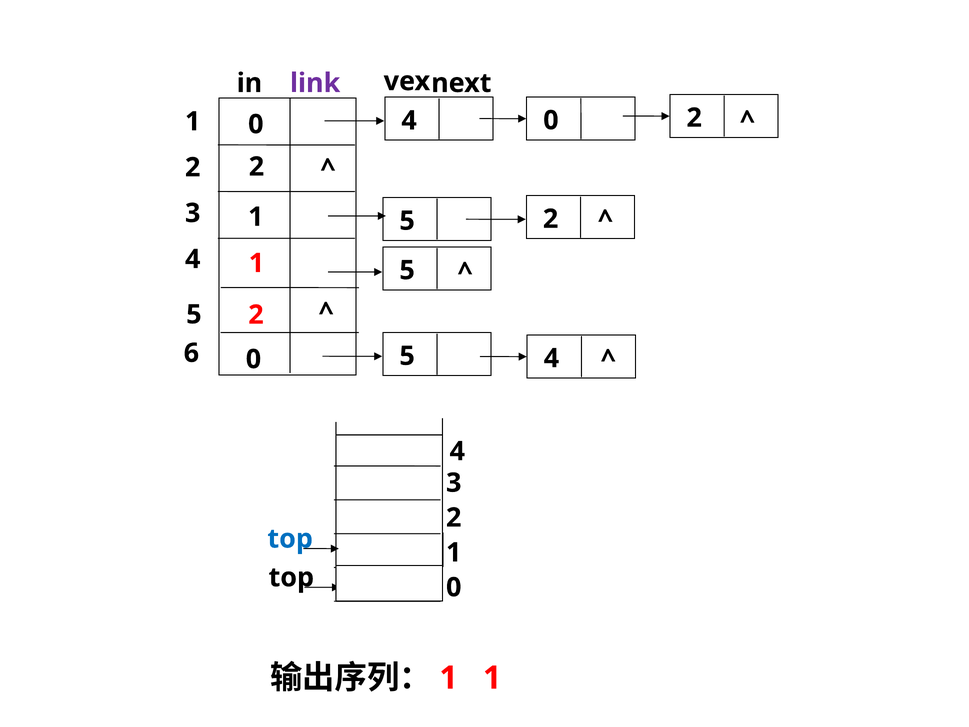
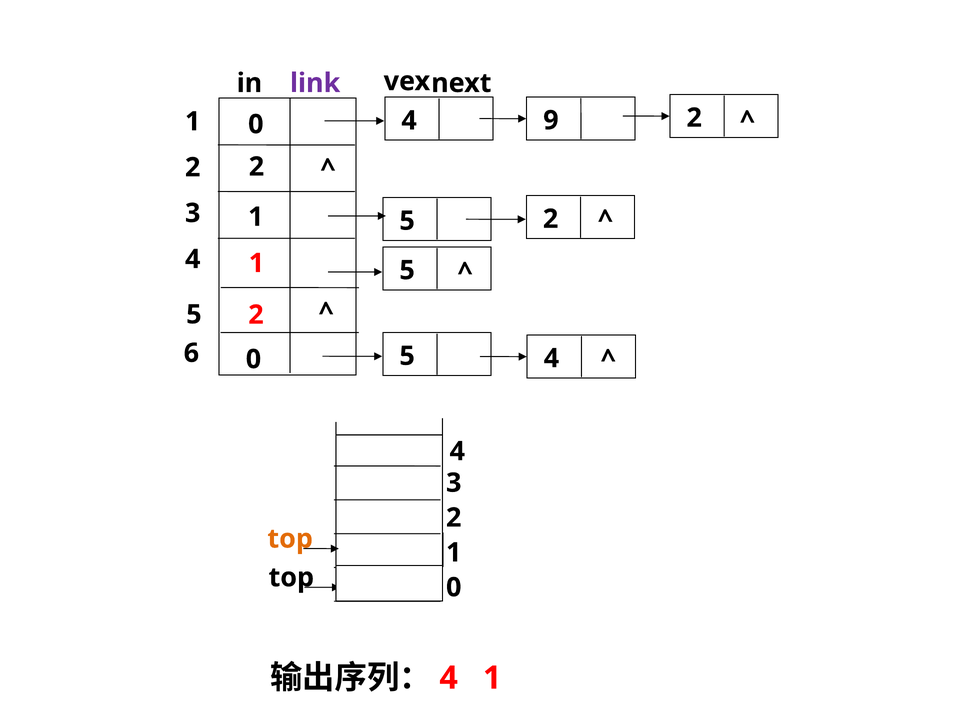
0 at (551, 120): 0 -> 9
top at (290, 539) colour: blue -> orange
1 at (449, 678): 1 -> 4
